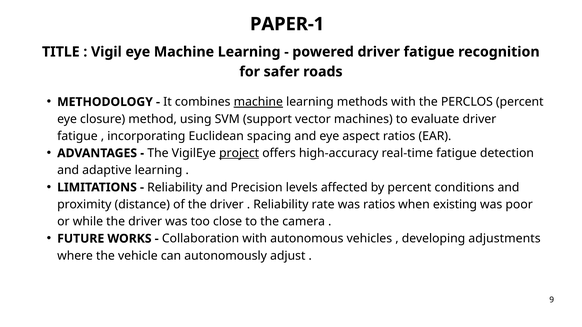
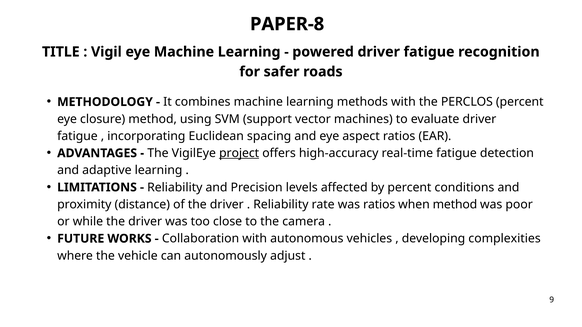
PAPER-1: PAPER-1 -> PAPER-8
machine at (258, 102) underline: present -> none
when existing: existing -> method
adjustments: adjustments -> complexities
